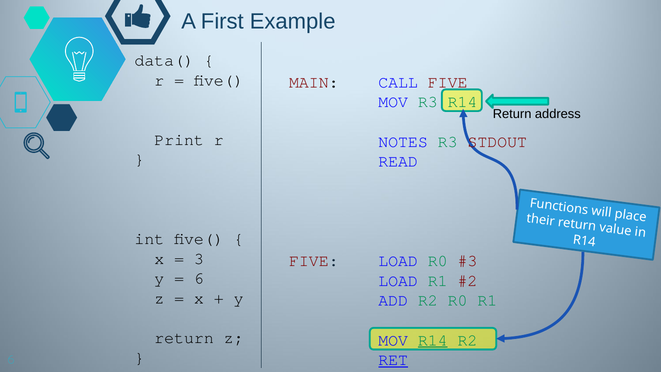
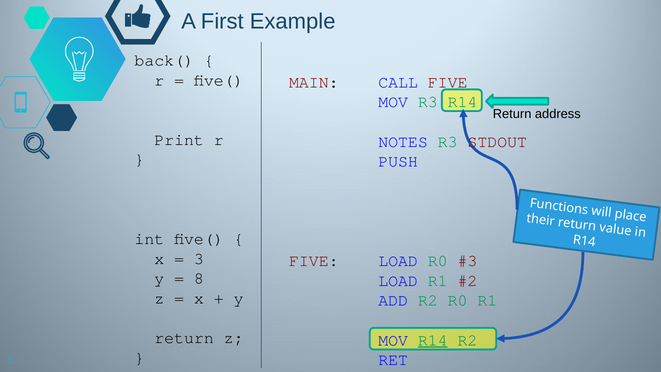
data(: data( -> back(
READ: READ -> PUSH
6 at (199, 278): 6 -> 8
RET underline: present -> none
